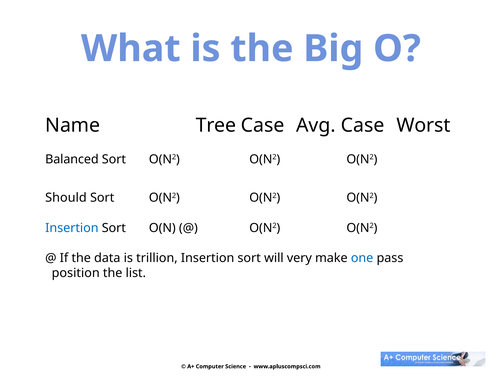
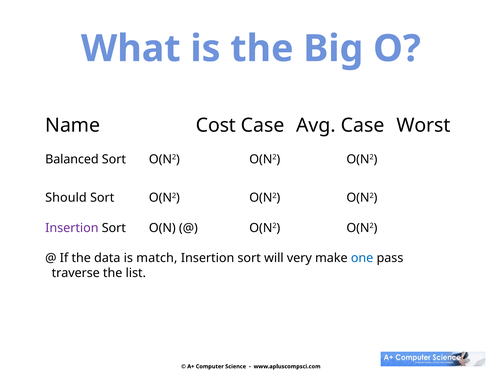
Tree: Tree -> Cost
Insertion at (72, 228) colour: blue -> purple
trillion: trillion -> match
position: position -> traverse
